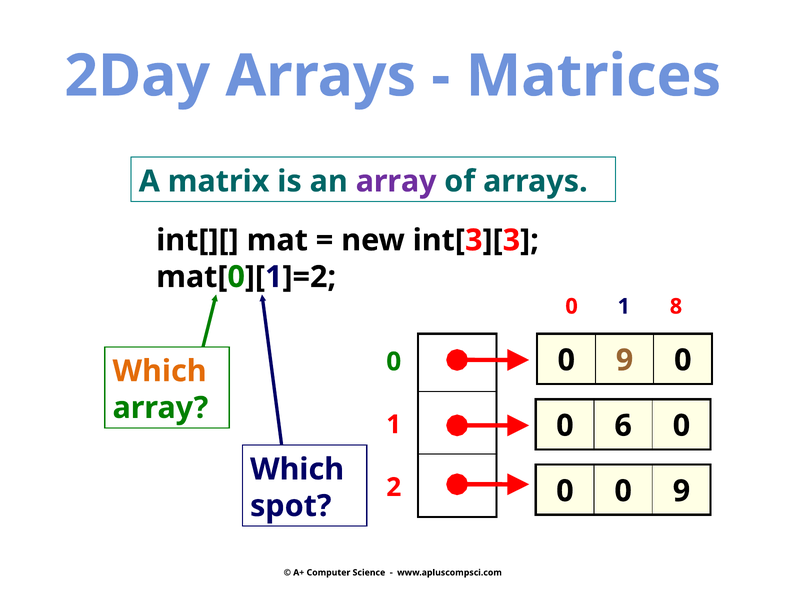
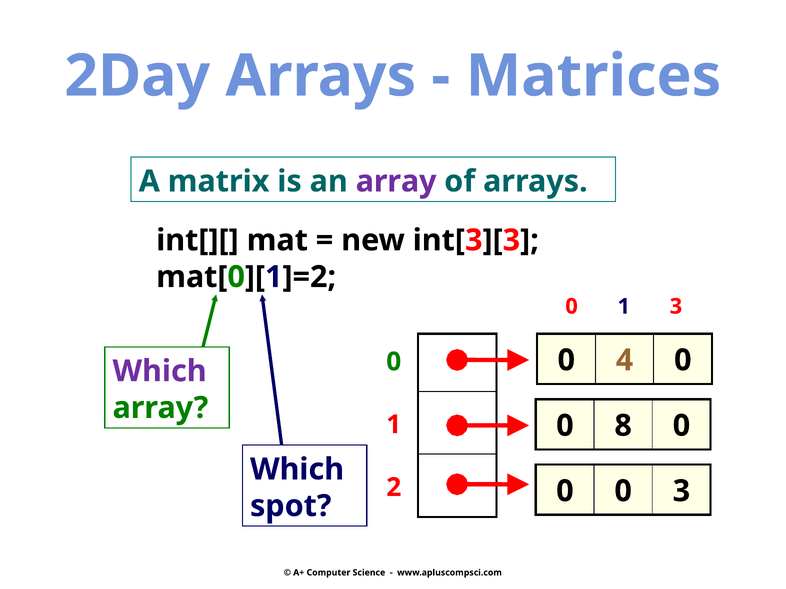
1 8: 8 -> 3
9 at (625, 361): 9 -> 4
Which at (160, 371) colour: orange -> purple
6: 6 -> 8
0 0 9: 9 -> 3
